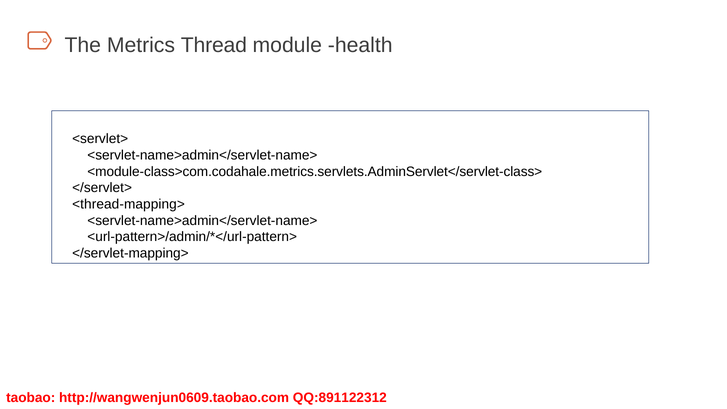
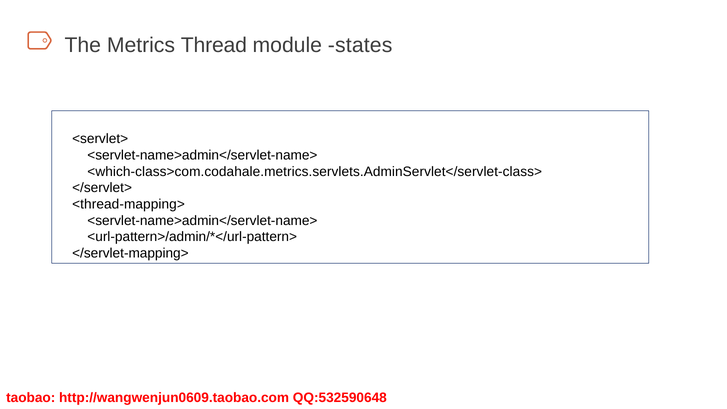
health: health -> states
<module-class>com.codahale.metrics.servlets.AdminServlet</servlet-class>: <module-class>com.codahale.metrics.servlets.AdminServlet</servlet-class> -> <which-class>com.codahale.metrics.servlets.AdminServlet</servlet-class>
QQ:891122312: QQ:891122312 -> QQ:532590648
